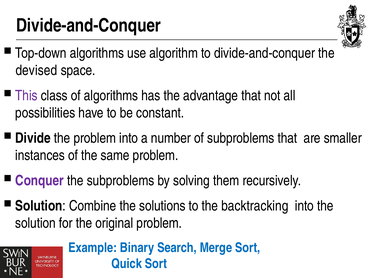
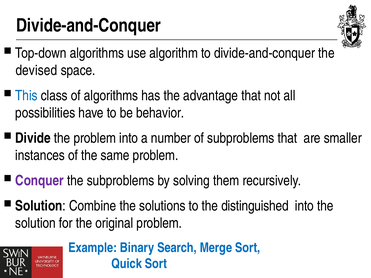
This colour: purple -> blue
constant: constant -> behavior
backtracking: backtracking -> distinguished
